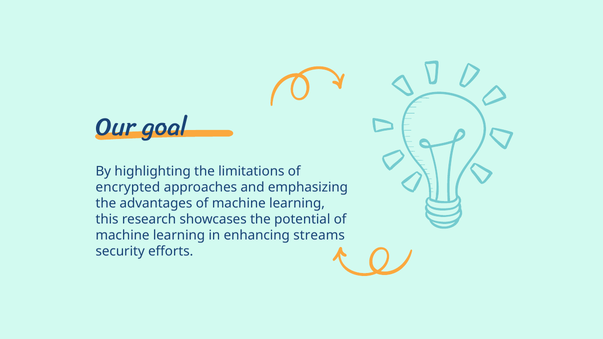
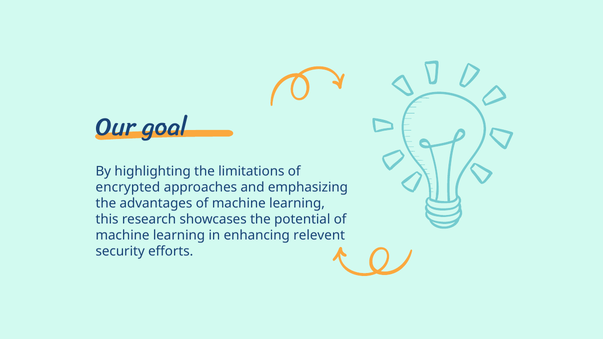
streams: streams -> relevent
